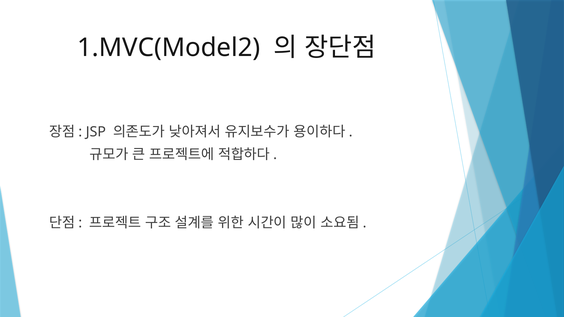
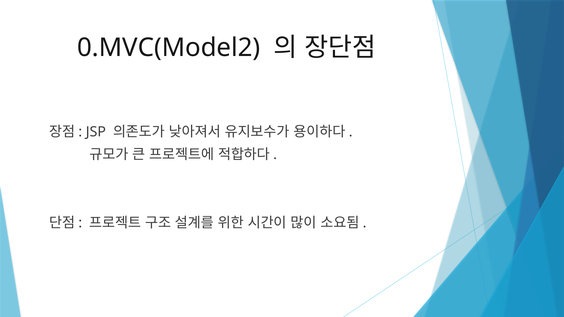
1.MVC(Model2: 1.MVC(Model2 -> 0.MVC(Model2
